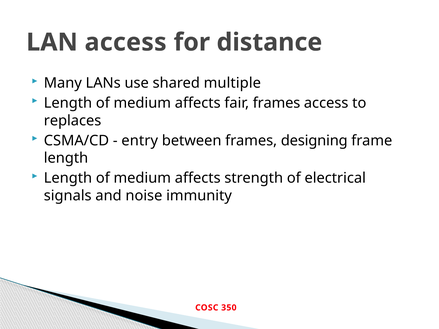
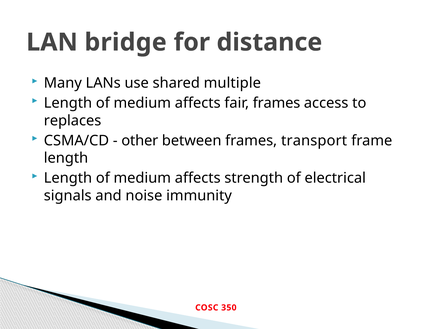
LAN access: access -> bridge
entry: entry -> other
designing: designing -> transport
